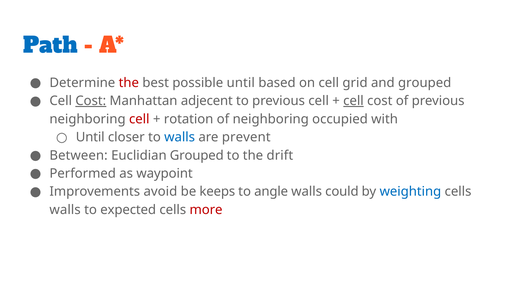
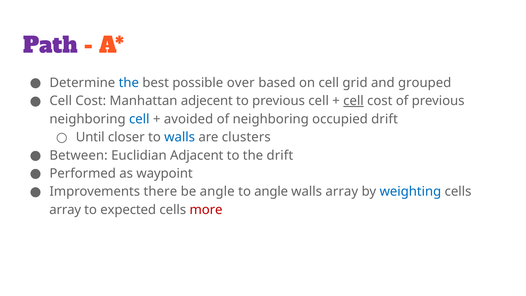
Path colour: blue -> purple
the at (129, 83) colour: red -> blue
possible until: until -> over
Cost at (91, 101) underline: present -> none
cell at (139, 119) colour: red -> blue
rotation: rotation -> avoided
occupied with: with -> drift
prevent: prevent -> clusters
Euclidian Grouped: Grouped -> Adjacent
avoid: avoid -> there
be keeps: keeps -> angle
walls could: could -> array
walls at (65, 210): walls -> array
